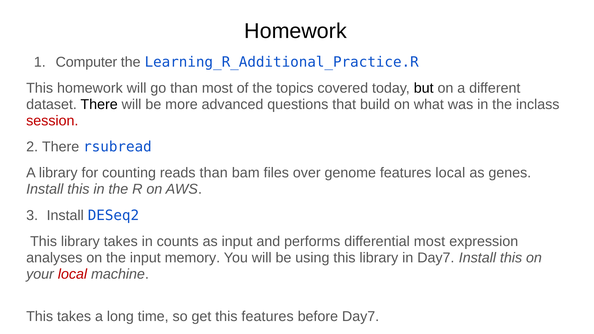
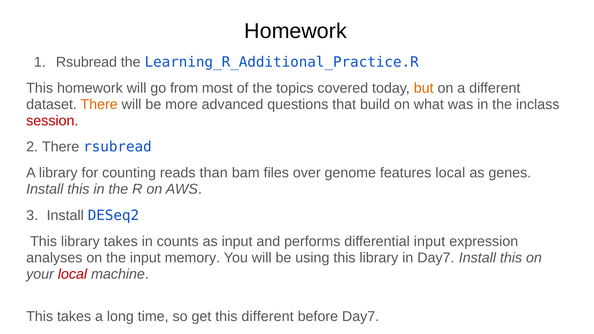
Computer at (86, 62): Computer -> Rsubread
go than: than -> from
but colour: black -> orange
There at (99, 104) colour: black -> orange
differential most: most -> input
this features: features -> different
